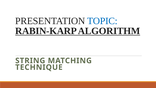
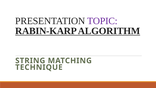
TOPIC colour: blue -> purple
